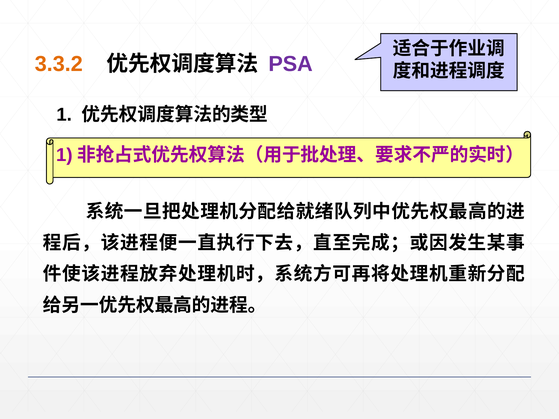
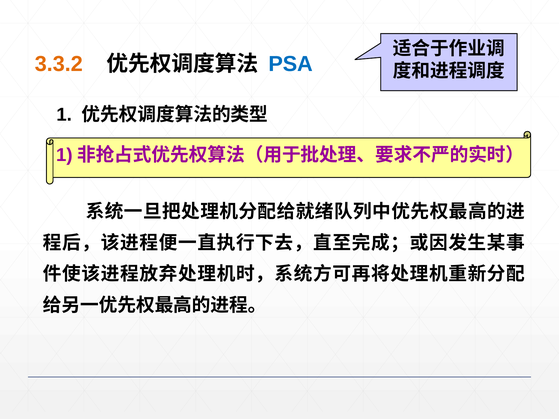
PSA colour: purple -> blue
